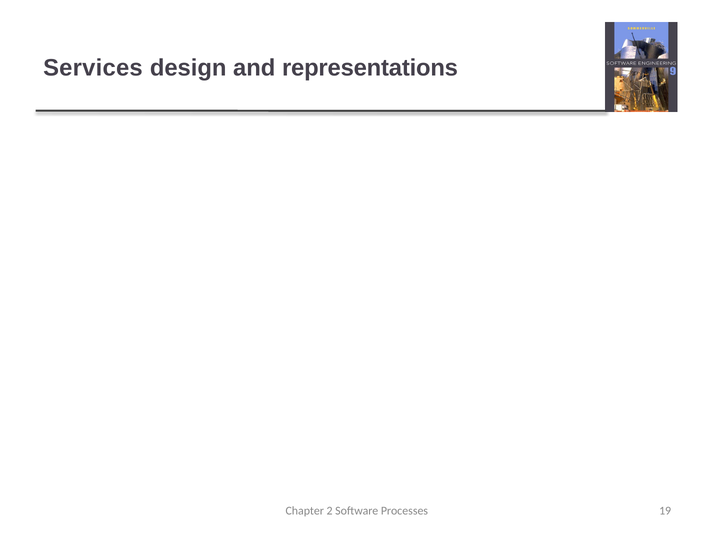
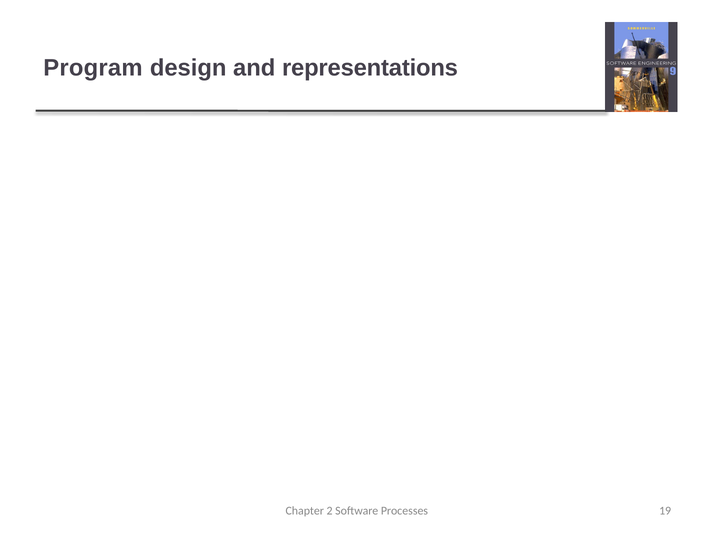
Services at (93, 68): Services -> Program
